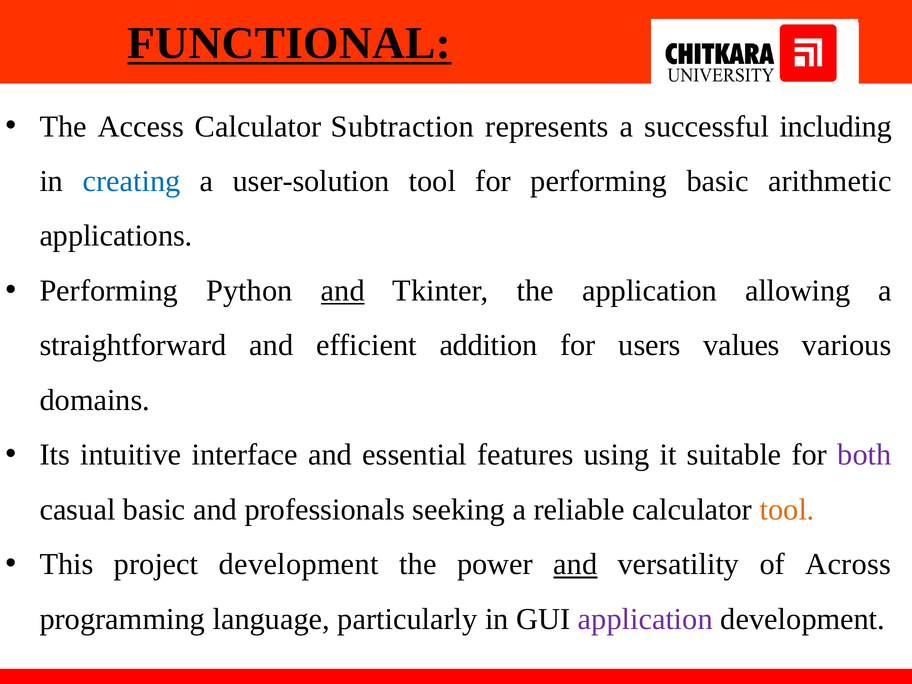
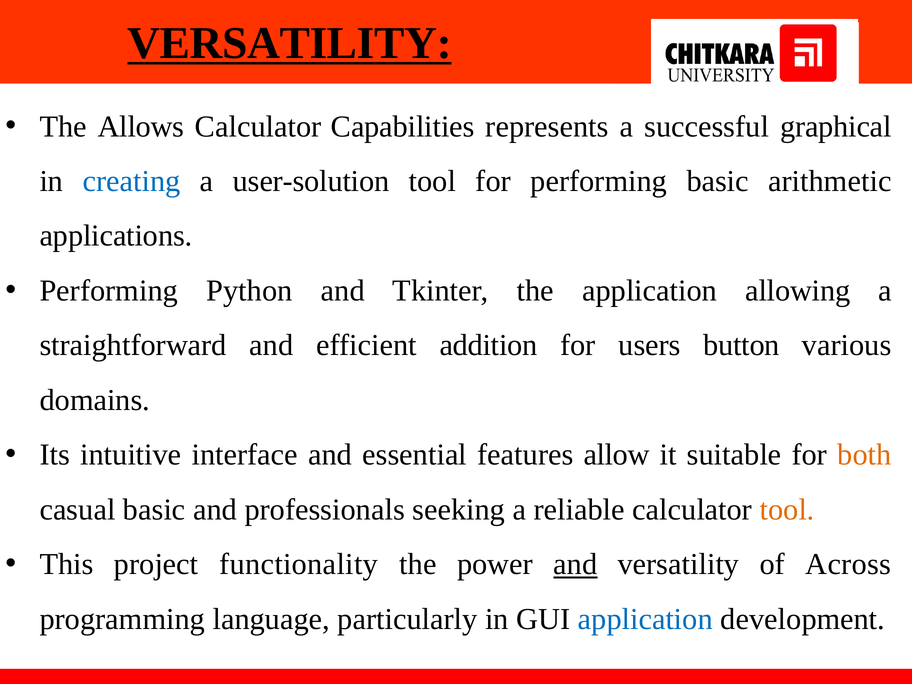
FUNCTIONAL at (289, 43): FUNCTIONAL -> VERSATILITY
Access: Access -> Allows
Subtraction: Subtraction -> Capabilities
including: including -> graphical
and at (343, 291) underline: present -> none
values: values -> button
using: using -> allow
both colour: purple -> orange
project development: development -> functionality
application at (645, 619) colour: purple -> blue
